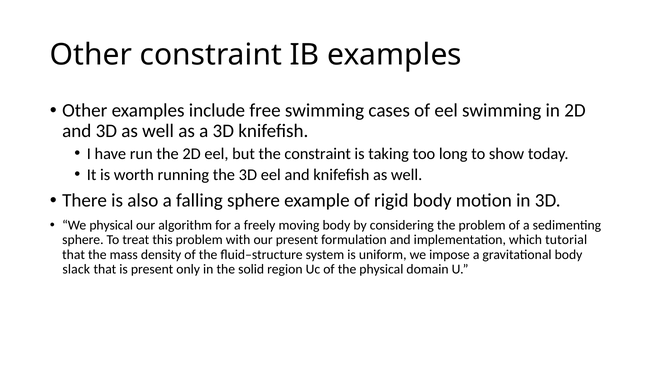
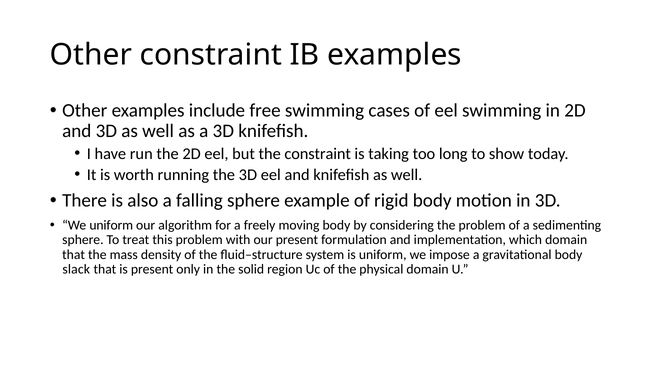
We physical: physical -> uniform
which tutorial: tutorial -> domain
